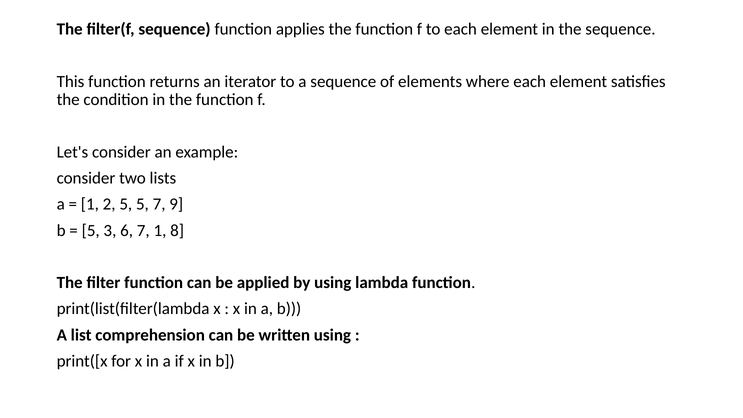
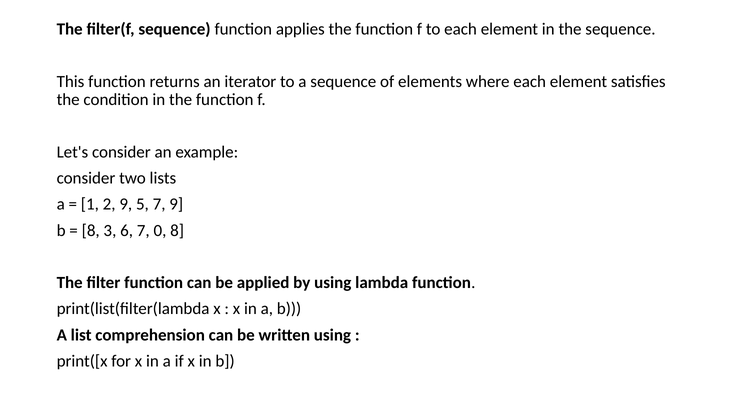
2 5: 5 -> 9
5 at (91, 230): 5 -> 8
7 1: 1 -> 0
